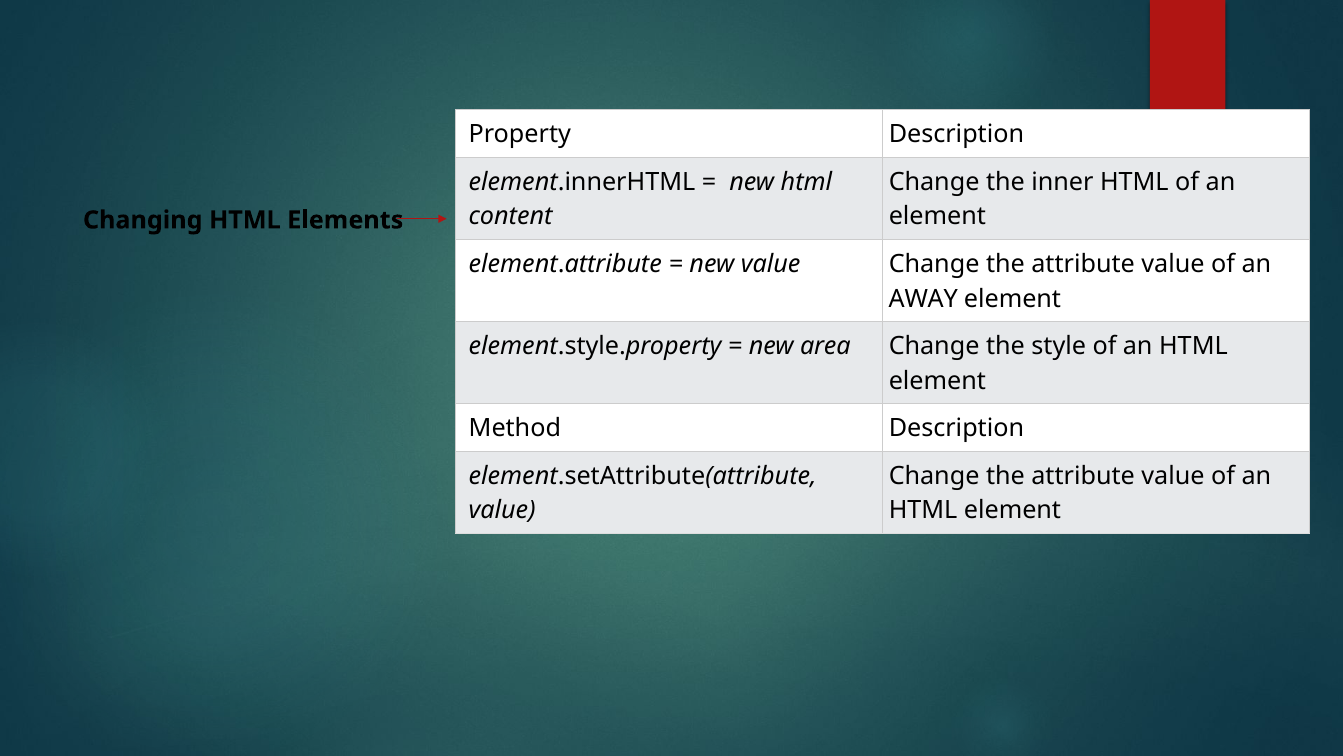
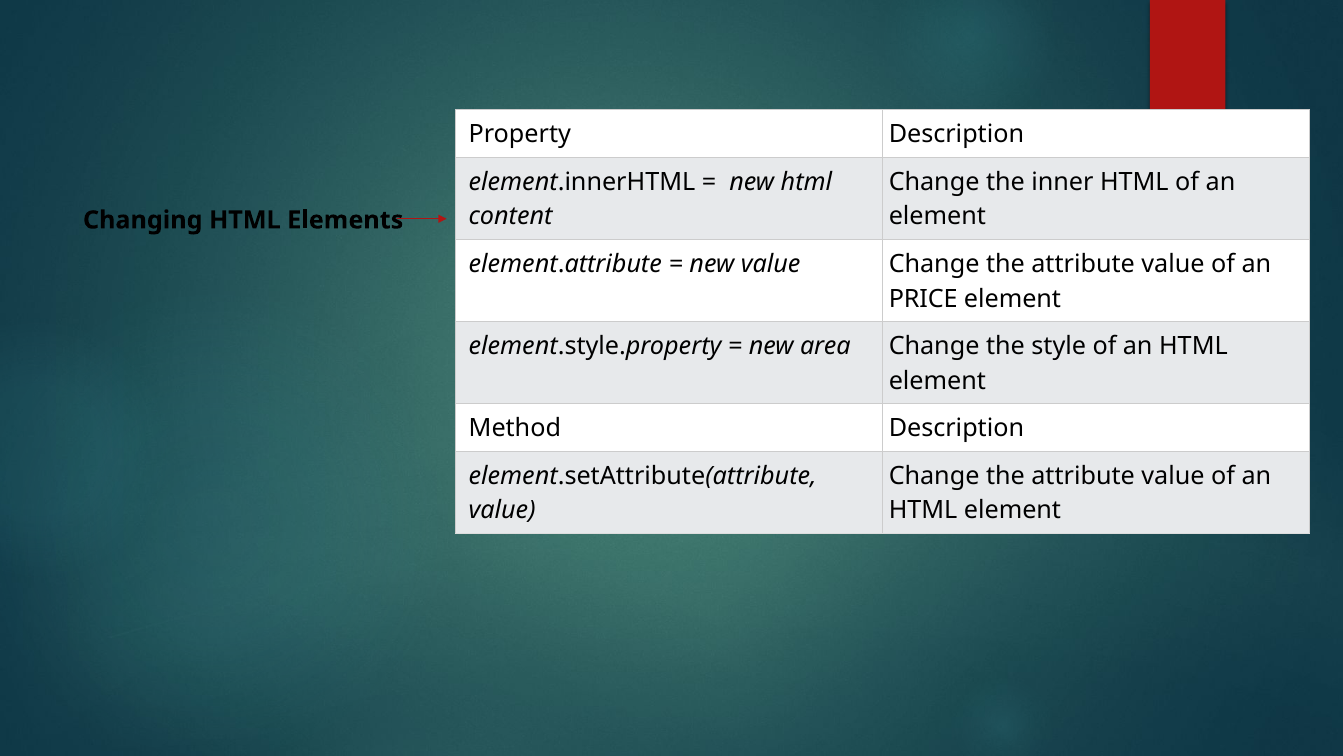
AWAY: AWAY -> PRICE
